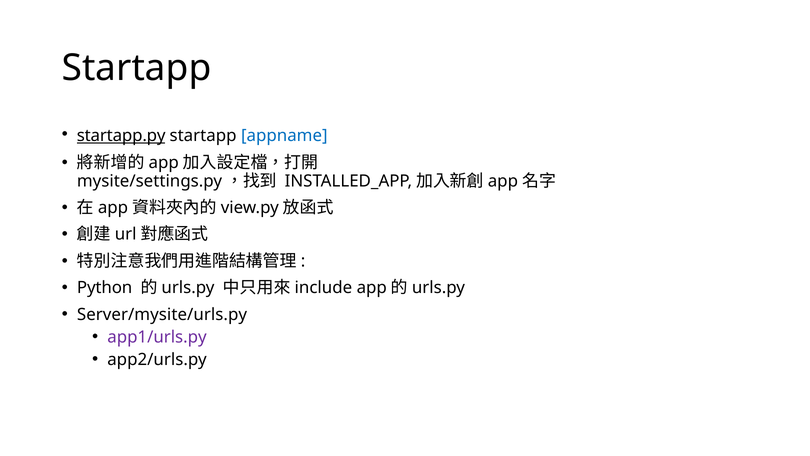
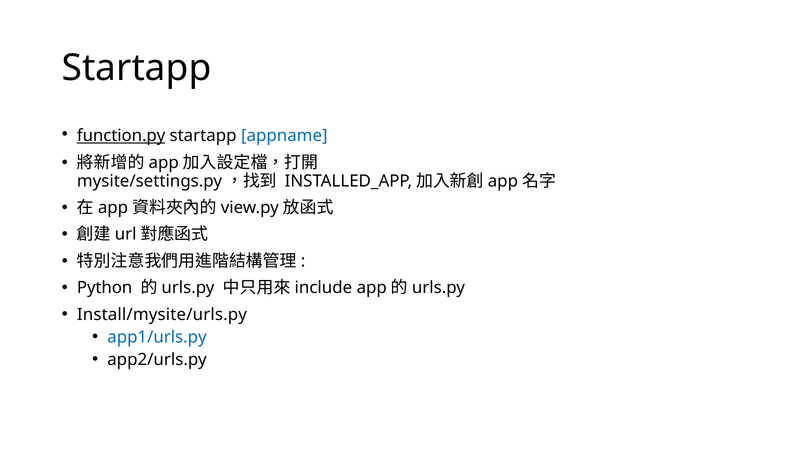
startapp.py: startapp.py -> function.py
Server/mysite/urls.py: Server/mysite/urls.py -> Install/mysite/urls.py
app1/urls.py colour: purple -> blue
